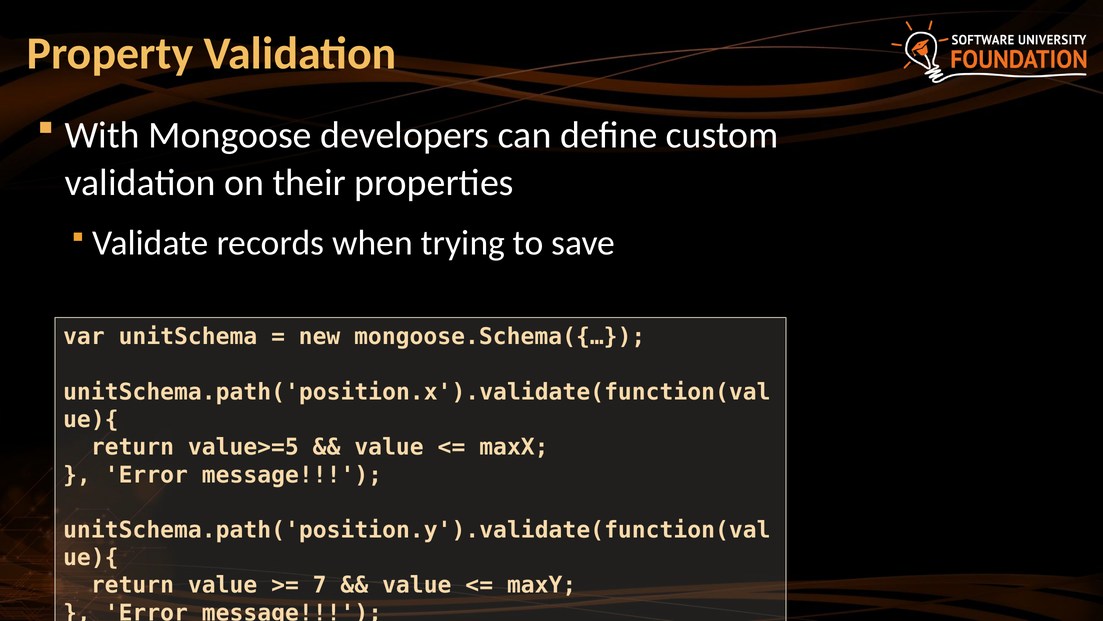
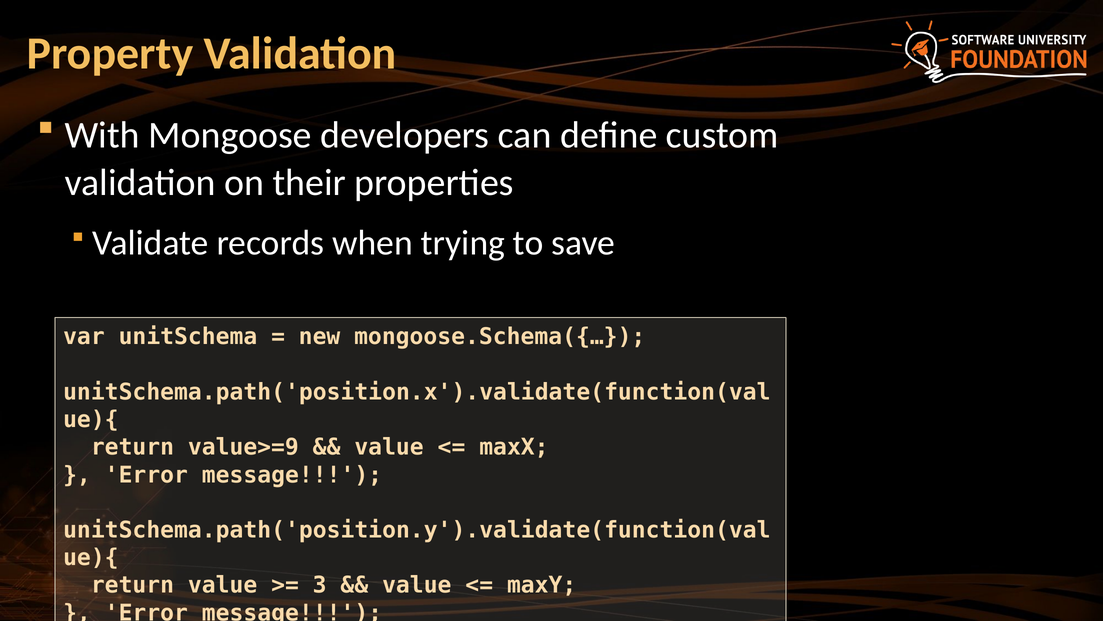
value>=5: value>=5 -> value>=9
7: 7 -> 3
